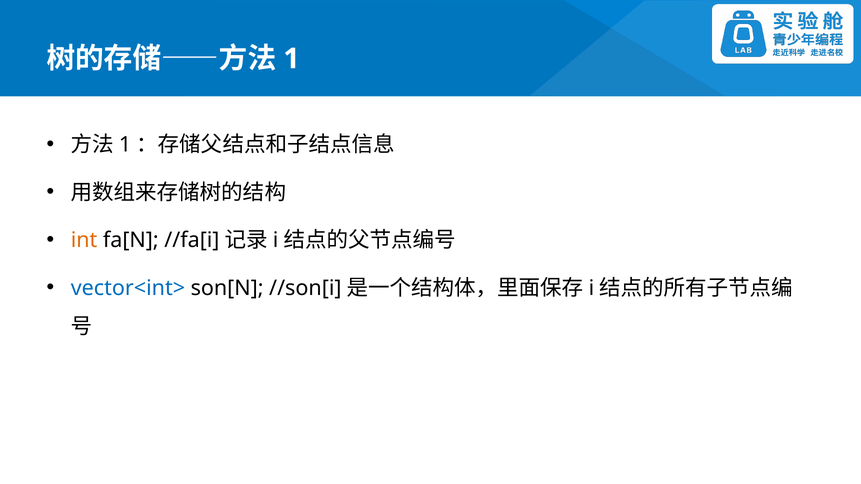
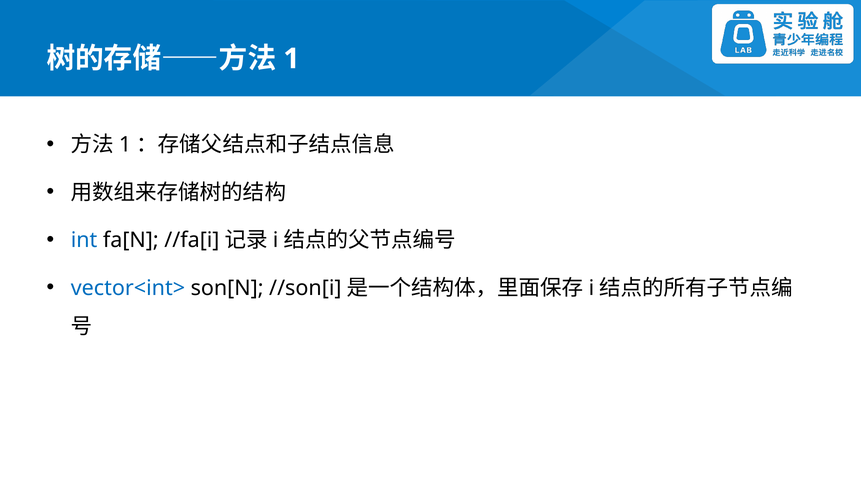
int colour: orange -> blue
